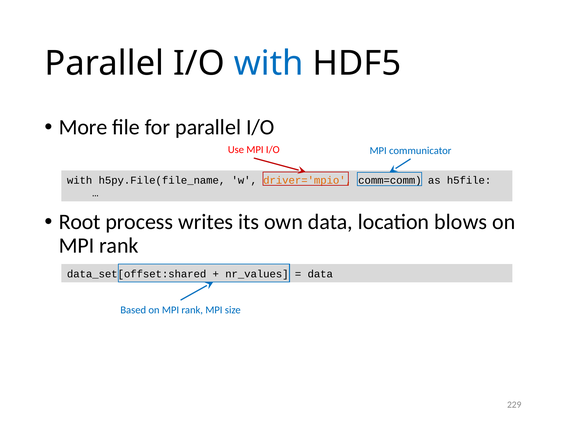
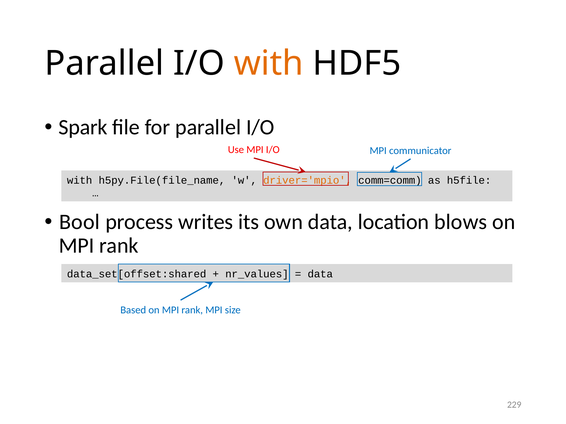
with at (269, 63) colour: blue -> orange
More: More -> Spark
Root: Root -> Bool
